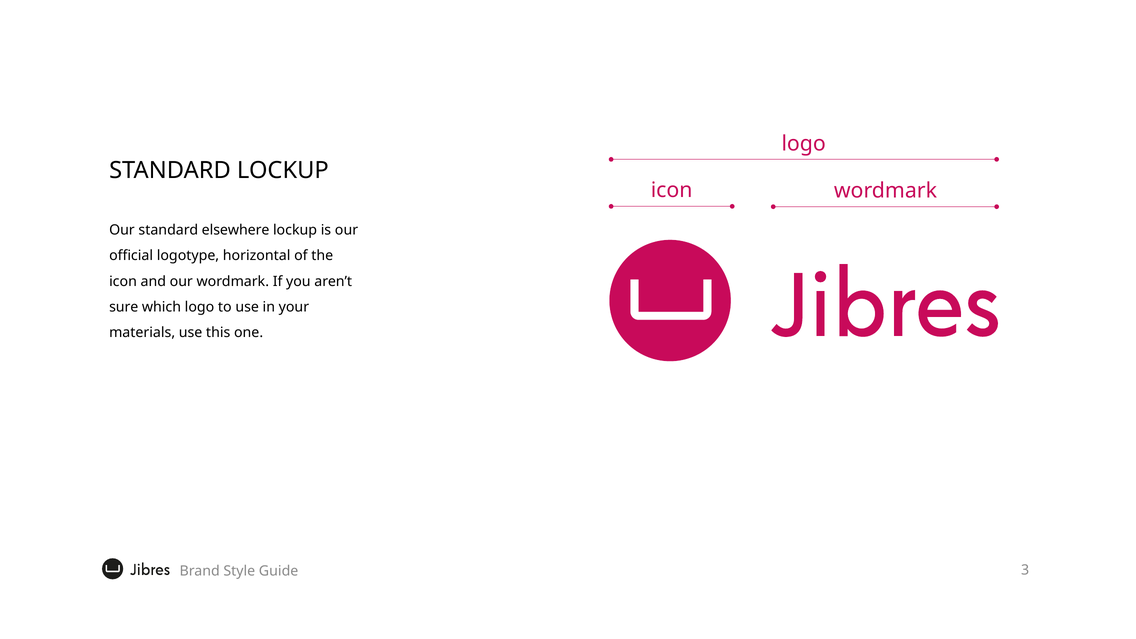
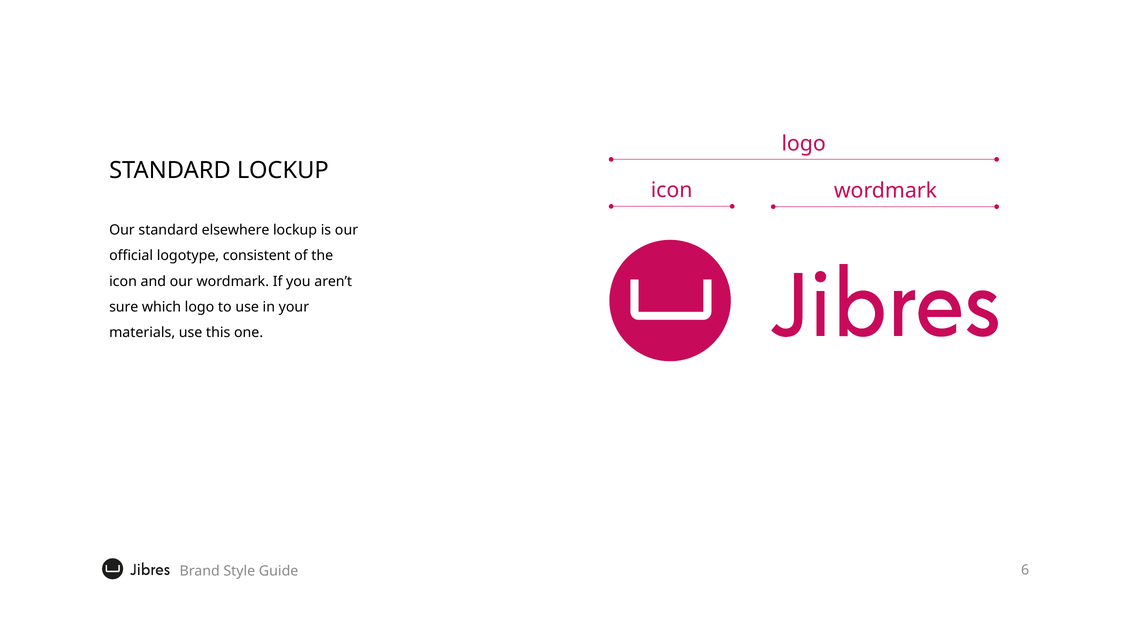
horizontal: horizontal -> consistent
3: 3 -> 6
